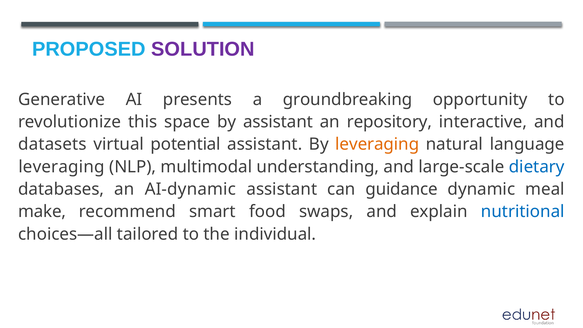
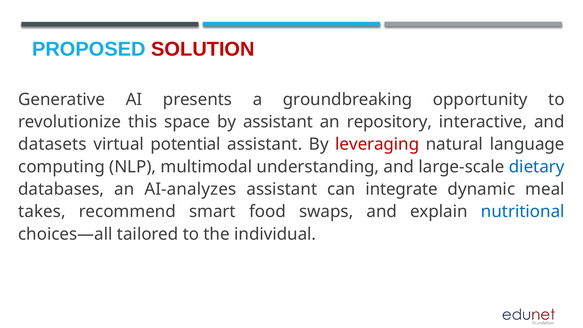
SOLUTION colour: purple -> red
leveraging at (377, 144) colour: orange -> red
leveraging at (61, 167): leveraging -> computing
AI-dynamic: AI-dynamic -> AI-analyzes
guidance: guidance -> integrate
make: make -> takes
